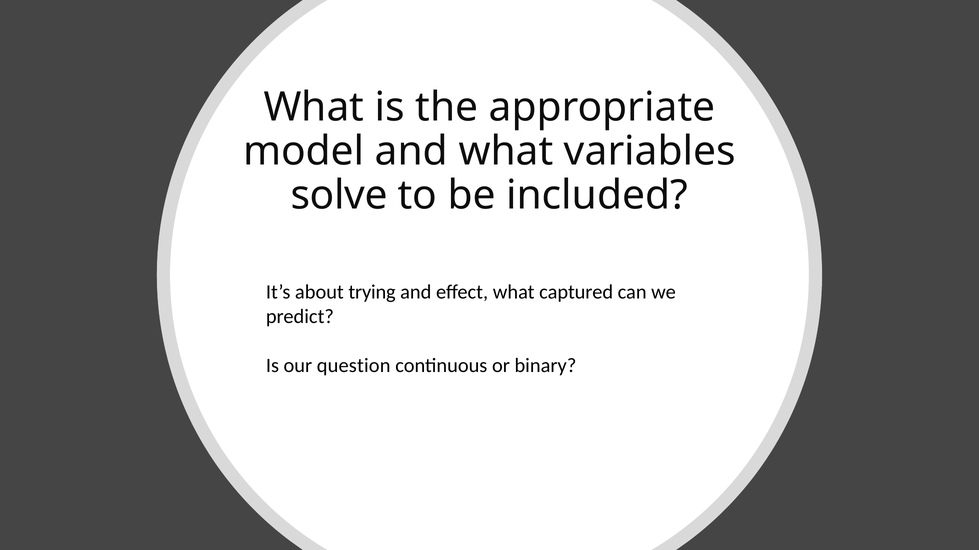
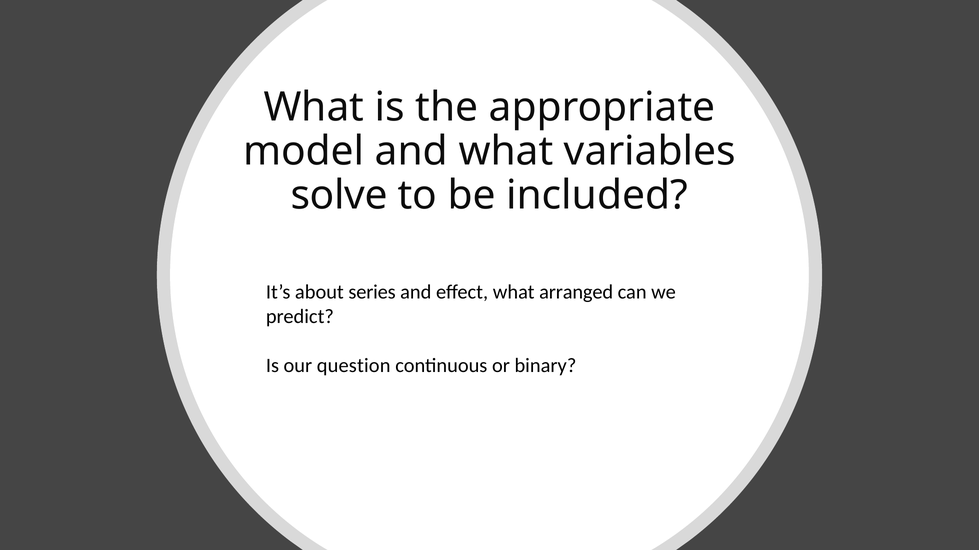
trying: trying -> series
captured: captured -> arranged
